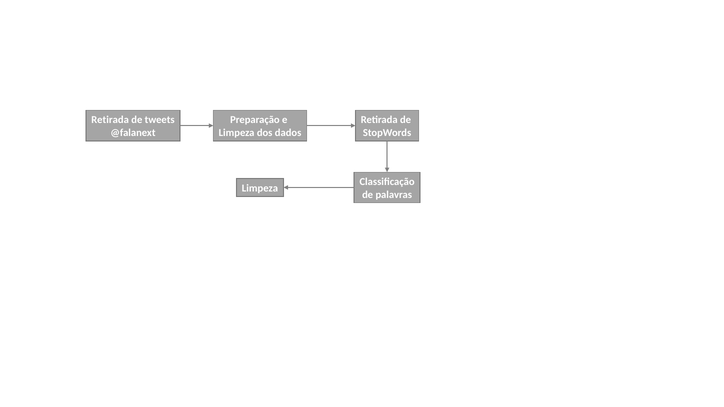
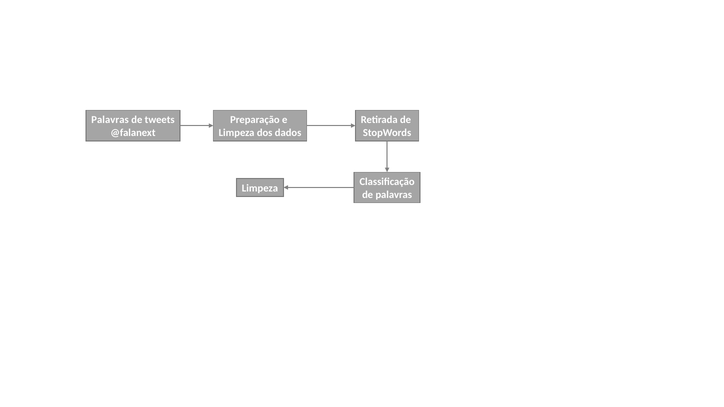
Retirada at (110, 120): Retirada -> Palavras
